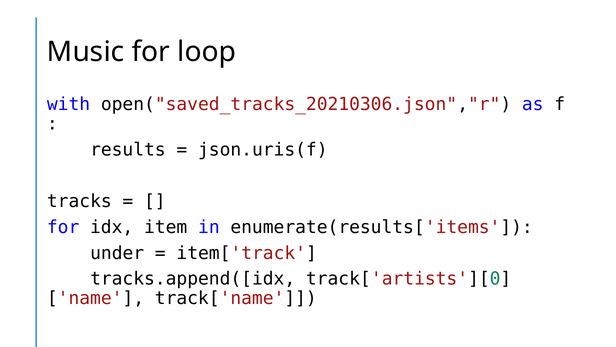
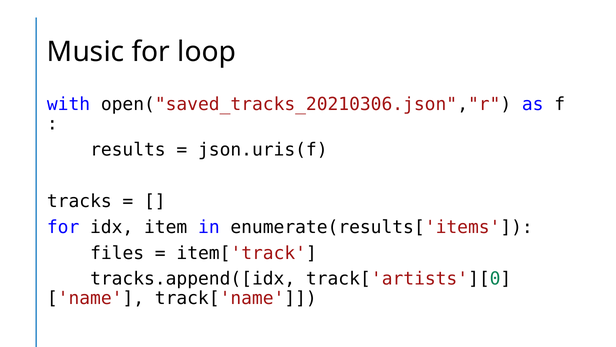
under: under -> files
